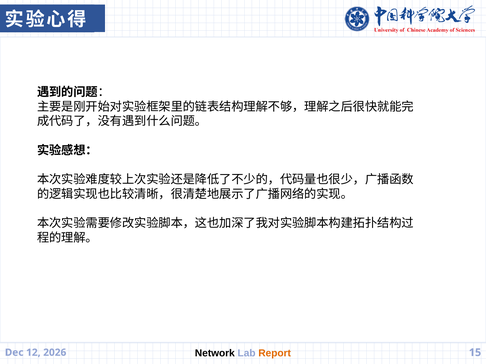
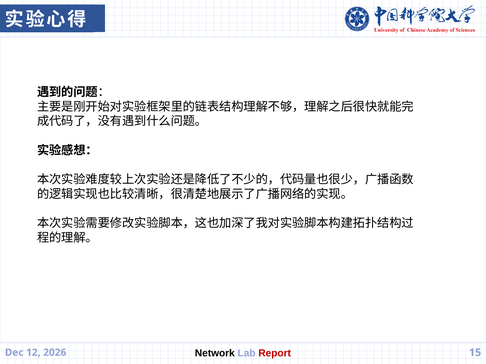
Report colour: orange -> red
